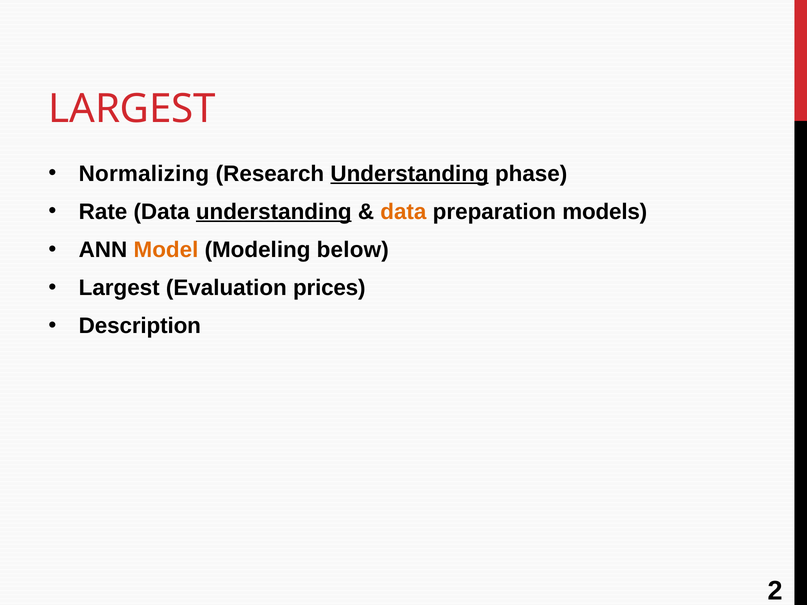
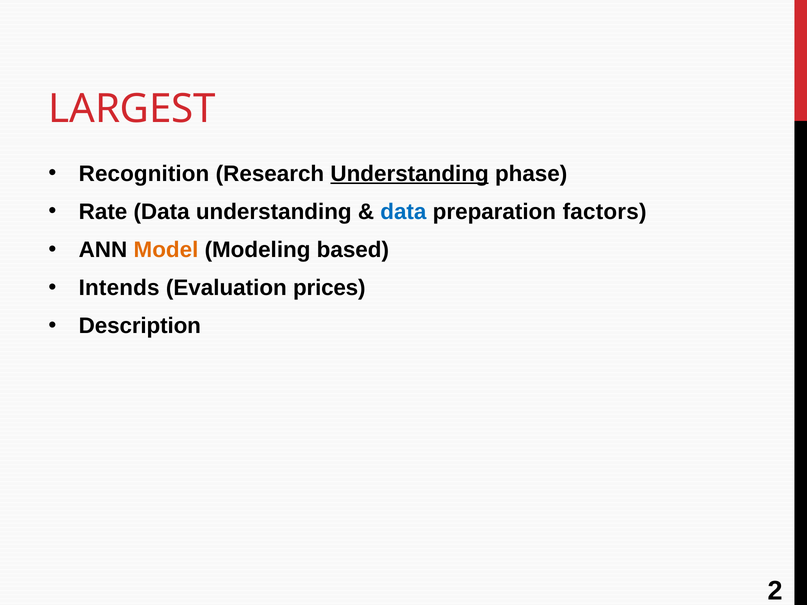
Normalizing: Normalizing -> Recognition
understanding at (274, 212) underline: present -> none
data at (403, 212) colour: orange -> blue
models: models -> factors
below: below -> based
Largest at (119, 288): Largest -> Intends
